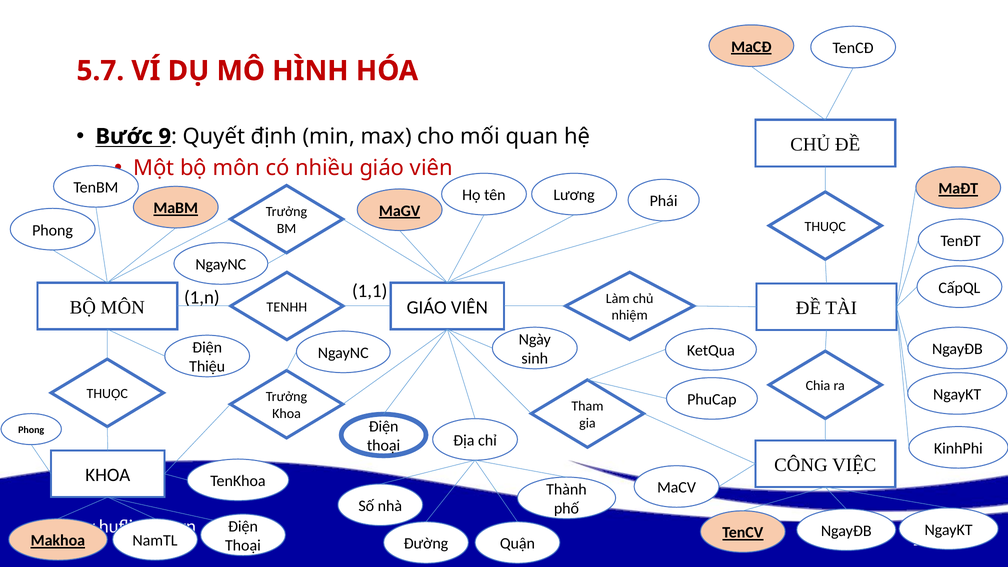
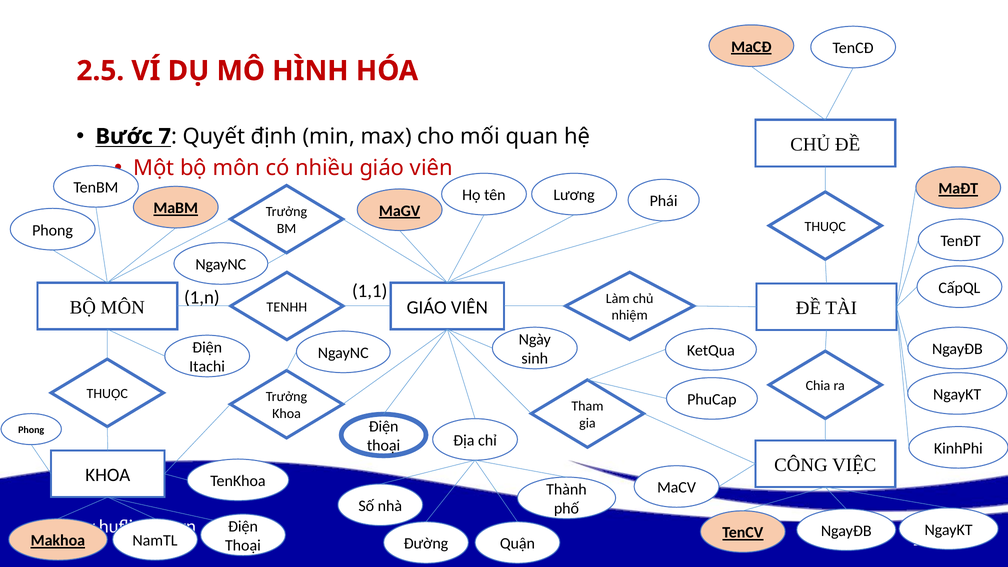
5.7: 5.7 -> 2.5
9: 9 -> 7
Thiệu: Thiệu -> Itachi
